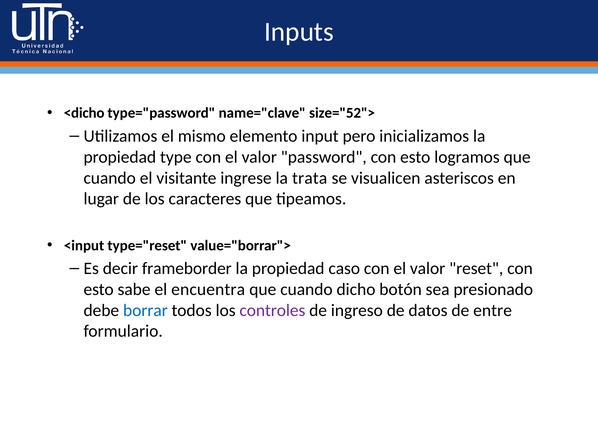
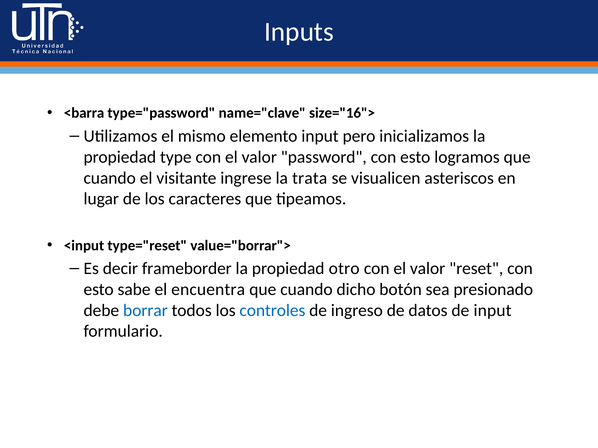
<dicho: <dicho -> <barra
size="52">: size="52"> -> size="16">
caso: caso -> otro
controles colour: purple -> blue
de entre: entre -> input
